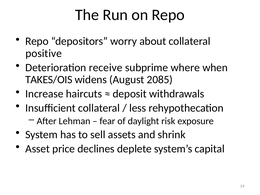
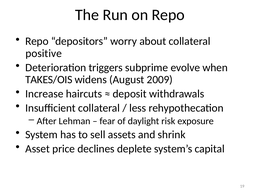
receive: receive -> triggers
where: where -> evolve
2085: 2085 -> 2009
